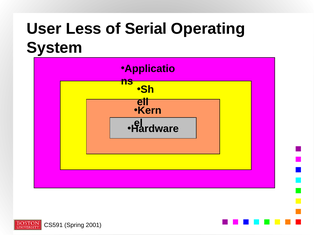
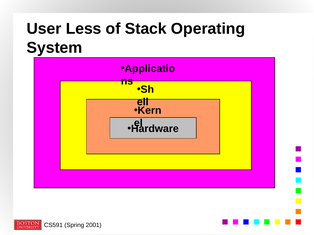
Serial: Serial -> Stack
